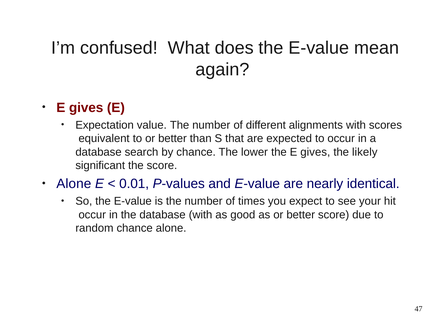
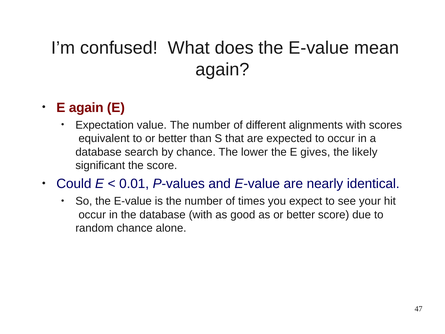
gives at (86, 107): gives -> again
Alone at (74, 184): Alone -> Could
